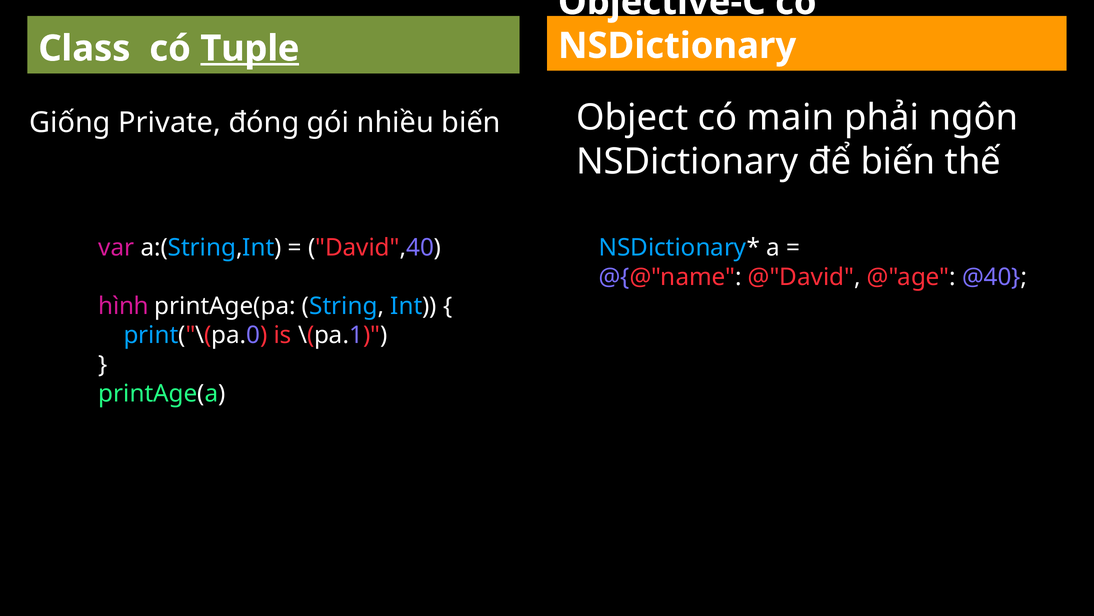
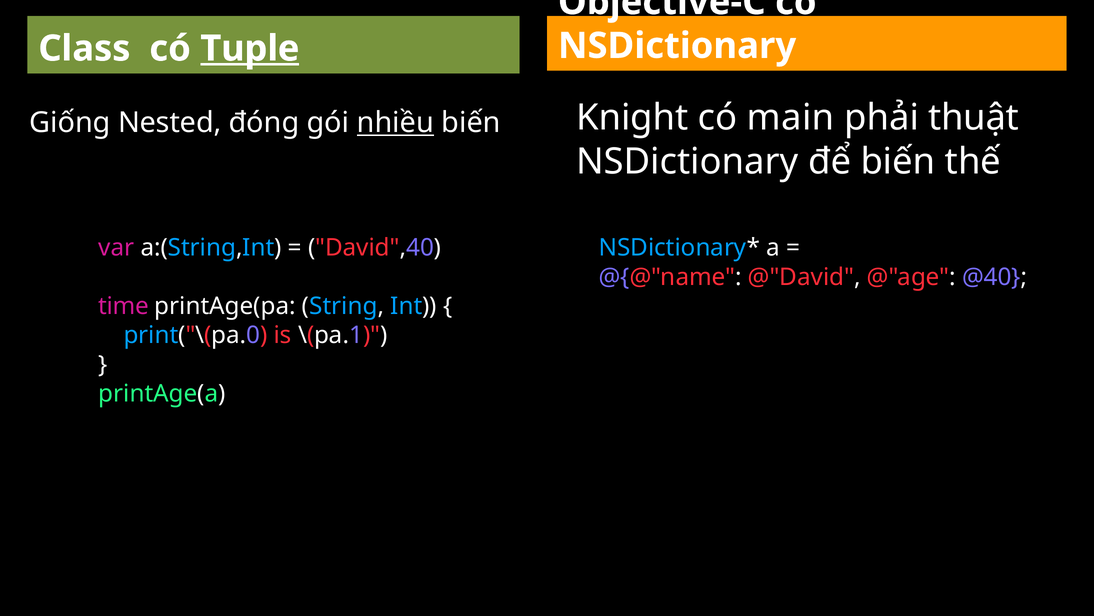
Object: Object -> Knight
ngôn: ngôn -> thuật
Private: Private -> Nested
nhiều underline: none -> present
hình: hình -> time
